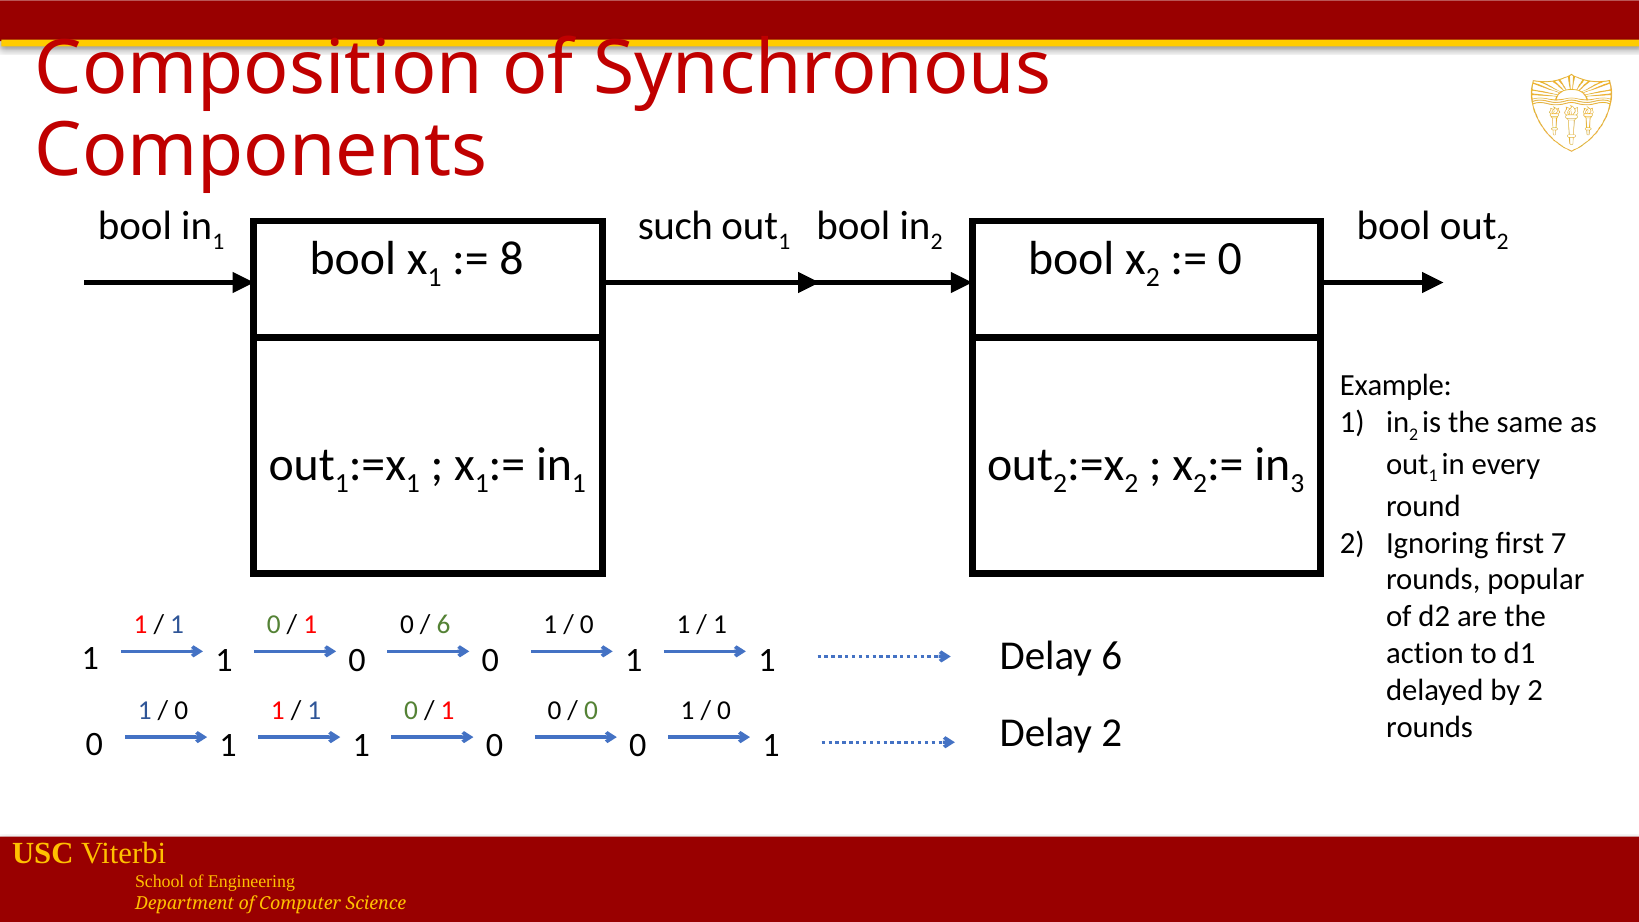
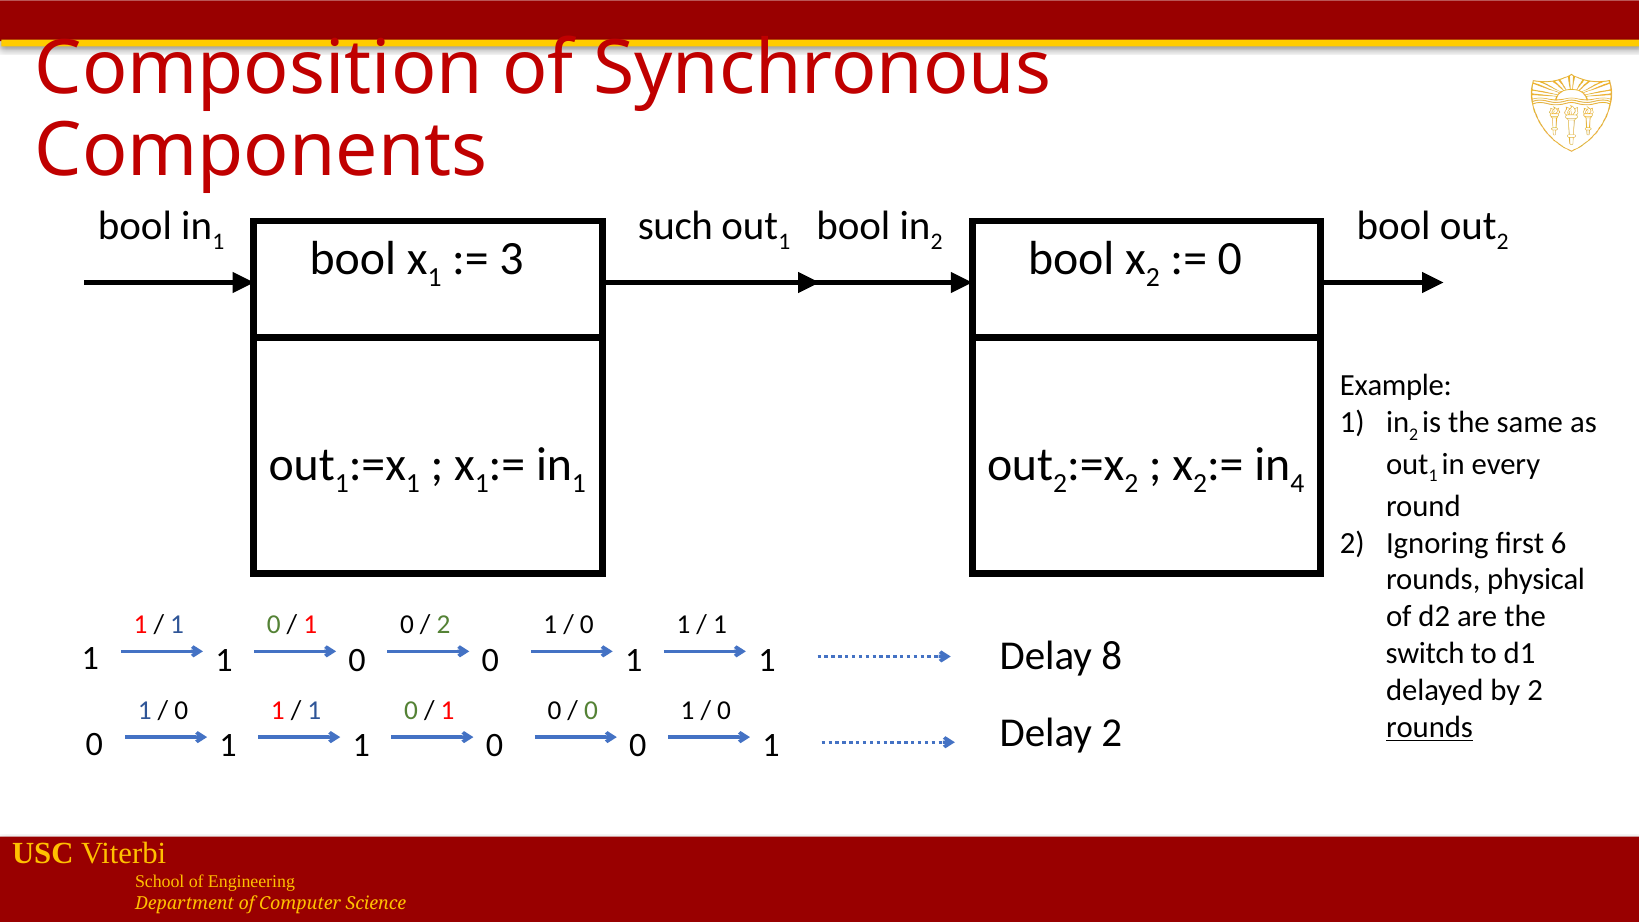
8: 8 -> 3
3: 3 -> 4
7: 7 -> 6
popular: popular -> physical
6 at (443, 624): 6 -> 2
Delay 6: 6 -> 8
action: action -> switch
rounds at (1429, 727) underline: none -> present
